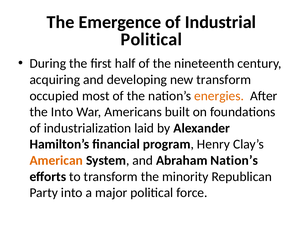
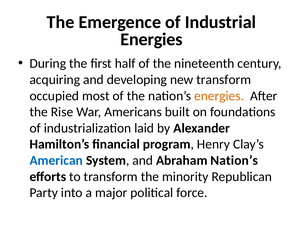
Political at (151, 39): Political -> Energies
the Into: Into -> Rise
American colour: orange -> blue
